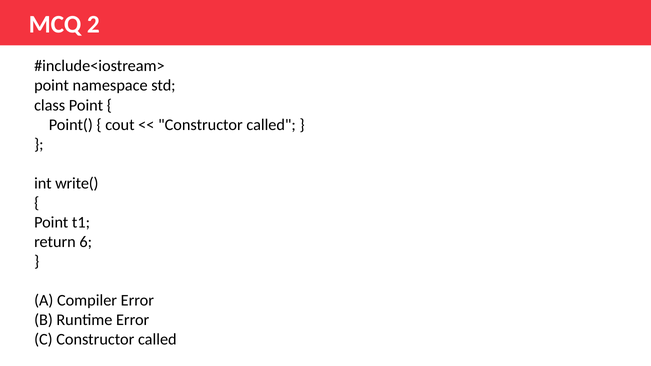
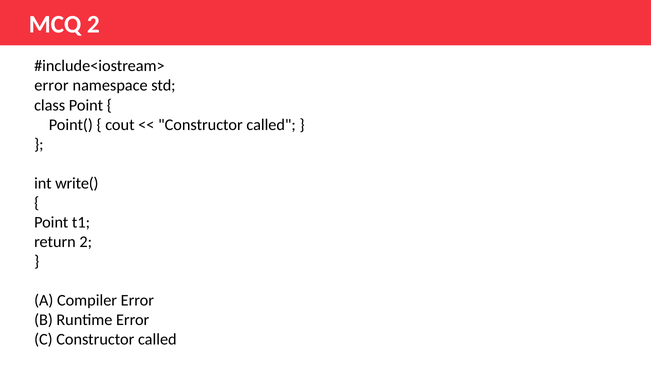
point at (52, 86): point -> error
return 6: 6 -> 2
